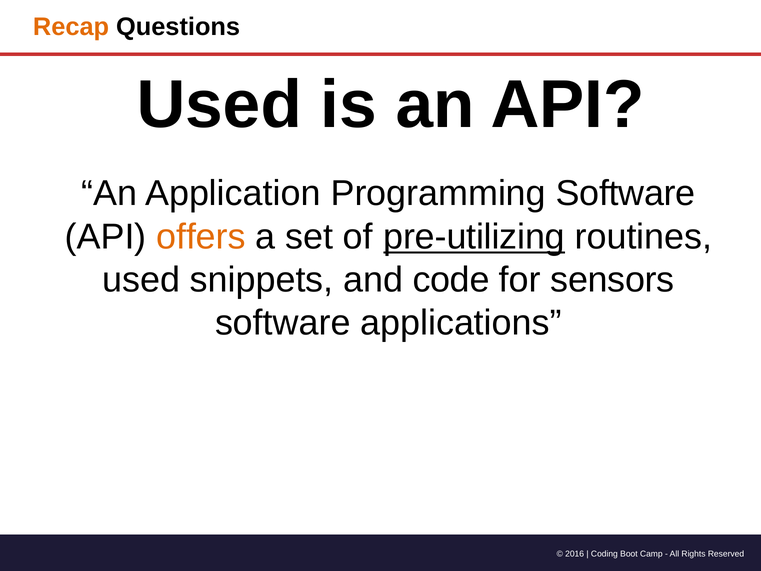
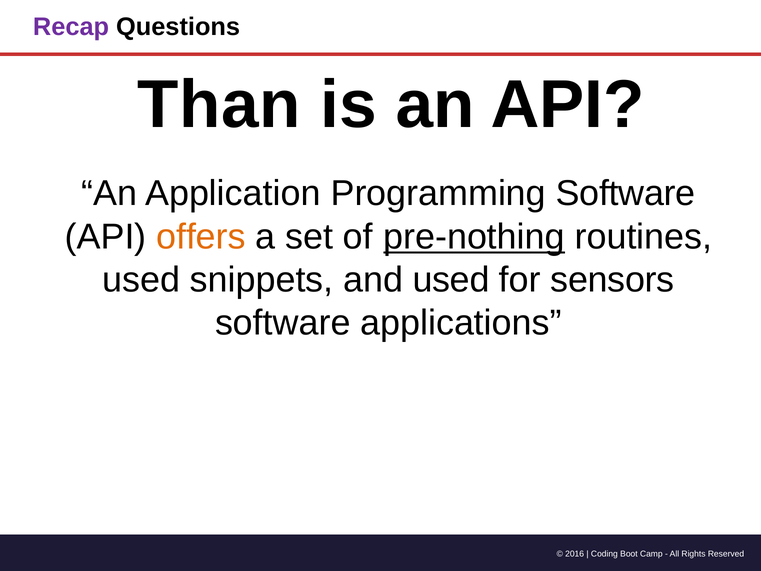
Recap colour: orange -> purple
Used at (219, 105): Used -> Than
pre-utilizing: pre-utilizing -> pre-nothing
and code: code -> used
